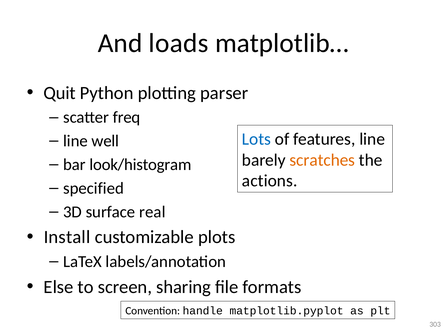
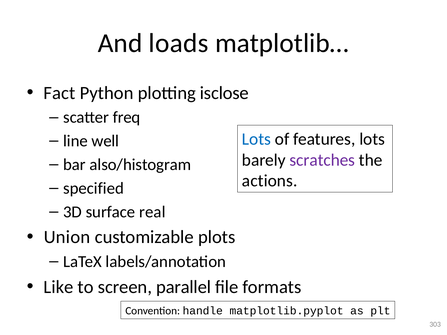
Quit: Quit -> Fact
parser: parser -> isclose
features line: line -> lots
scratches colour: orange -> purple
look/histogram: look/histogram -> also/histogram
Install: Install -> Union
Else: Else -> Like
sharing: sharing -> parallel
